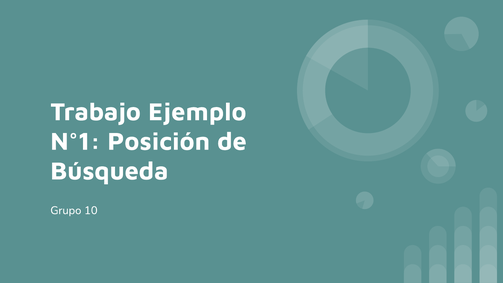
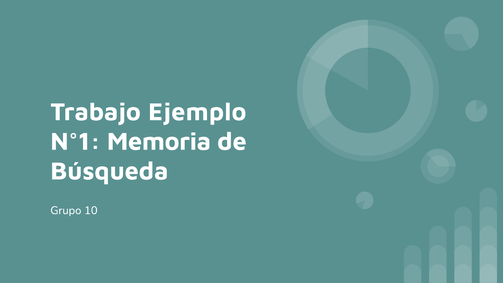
Posición: Posición -> Memoria
